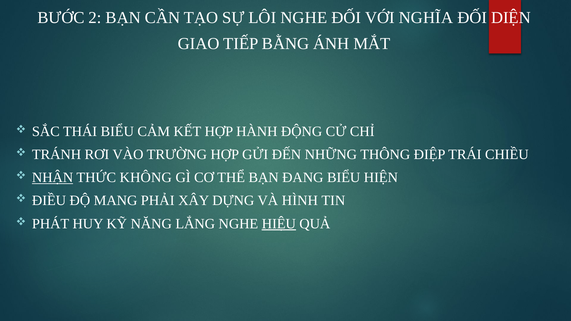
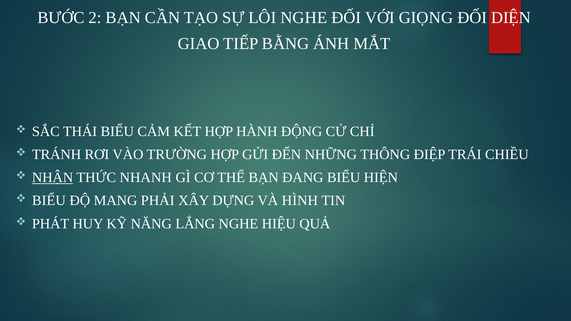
NGHĨA: NGHĨA -> GIỌNG
KHÔNG: KHÔNG -> NHANH
ĐIỀU at (49, 201): ĐIỀU -> BIỂU
HIỆU underline: present -> none
